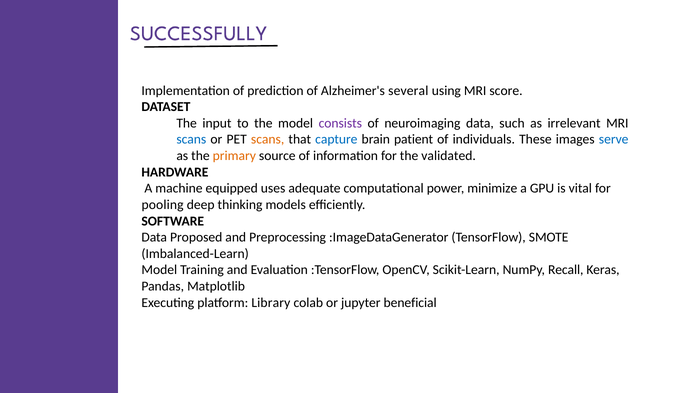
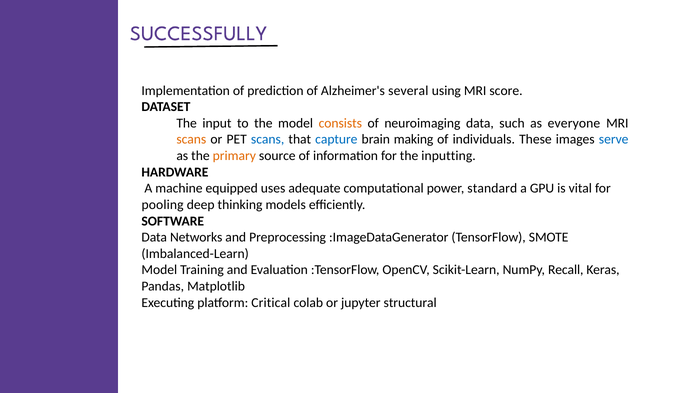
consists colour: purple -> orange
irrelevant: irrelevant -> everyone
scans at (191, 140) colour: blue -> orange
scans at (268, 140) colour: orange -> blue
patient: patient -> making
validated: validated -> inputting
minimize: minimize -> standard
Proposed: Proposed -> Networks
Library: Library -> Critical
beneficial: beneficial -> structural
